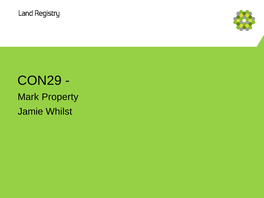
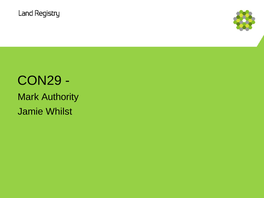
Property: Property -> Authority
